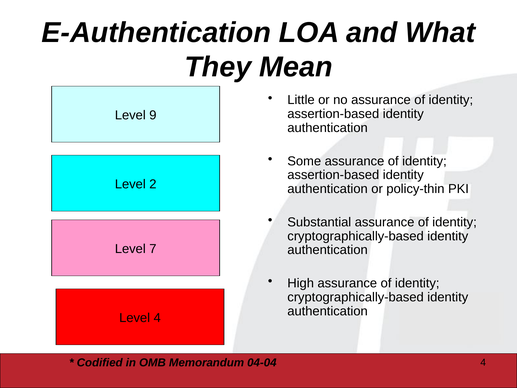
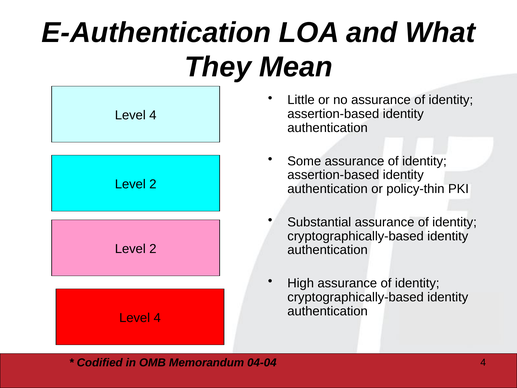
9 at (153, 115): 9 -> 4
7 at (153, 249): 7 -> 2
